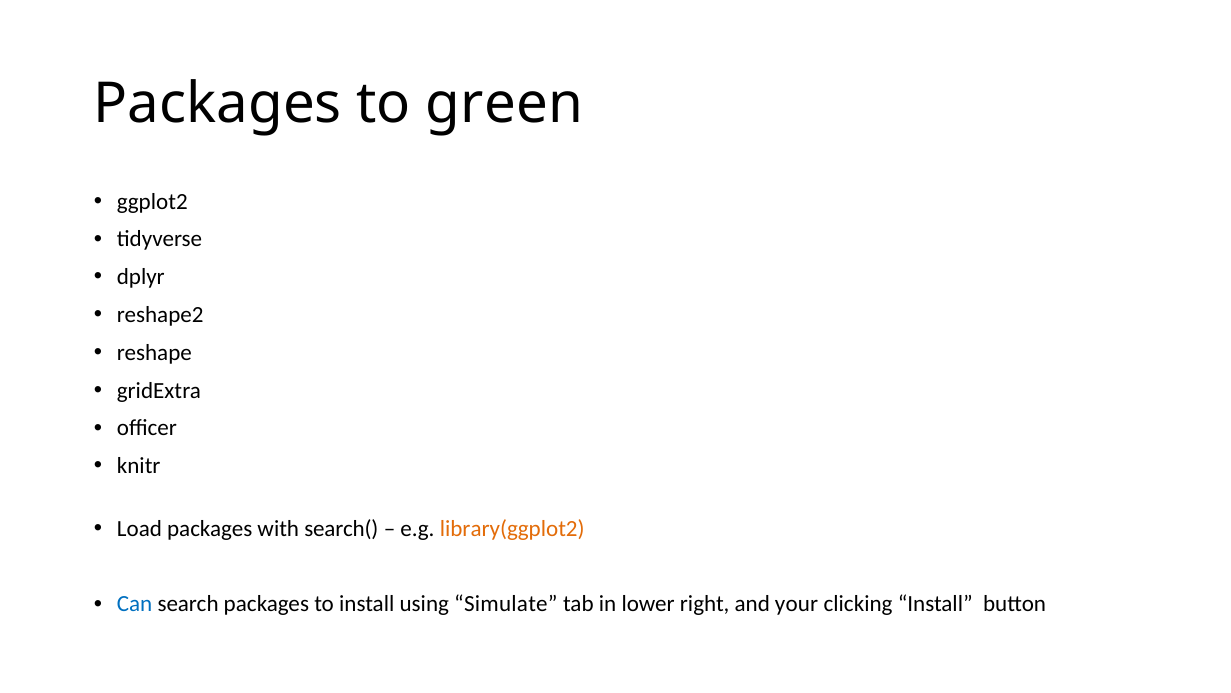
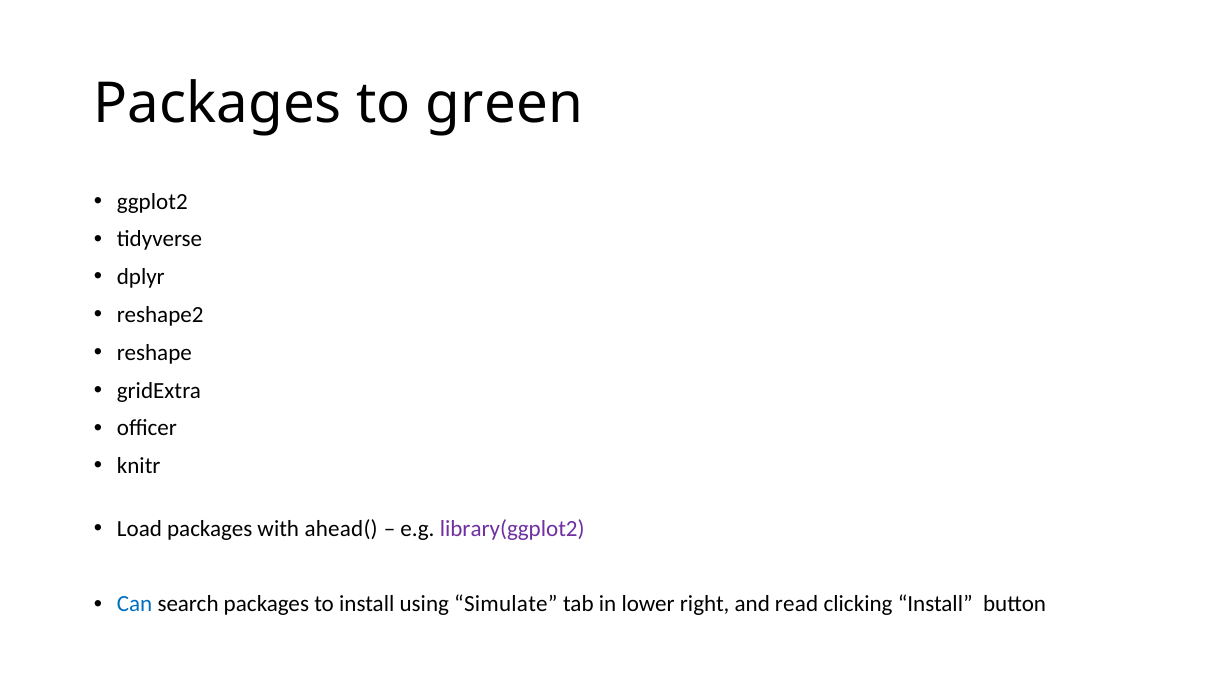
search(: search( -> ahead(
library(ggplot2 colour: orange -> purple
your: your -> read
